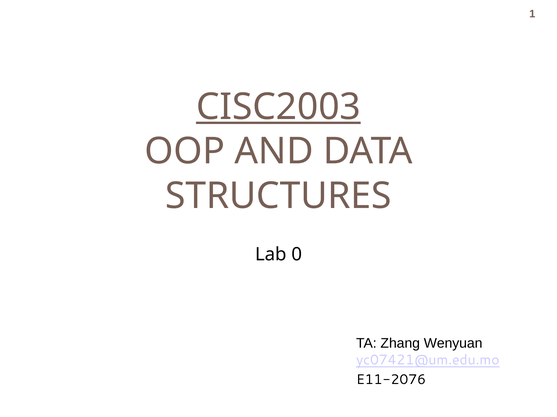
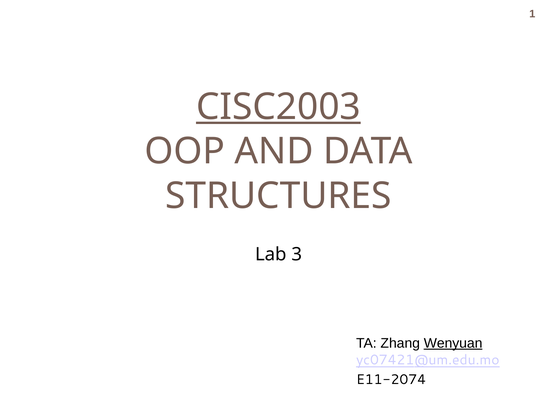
0: 0 -> 3
Wenyuan underline: none -> present
E11-2076: E11-2076 -> E11-2074
